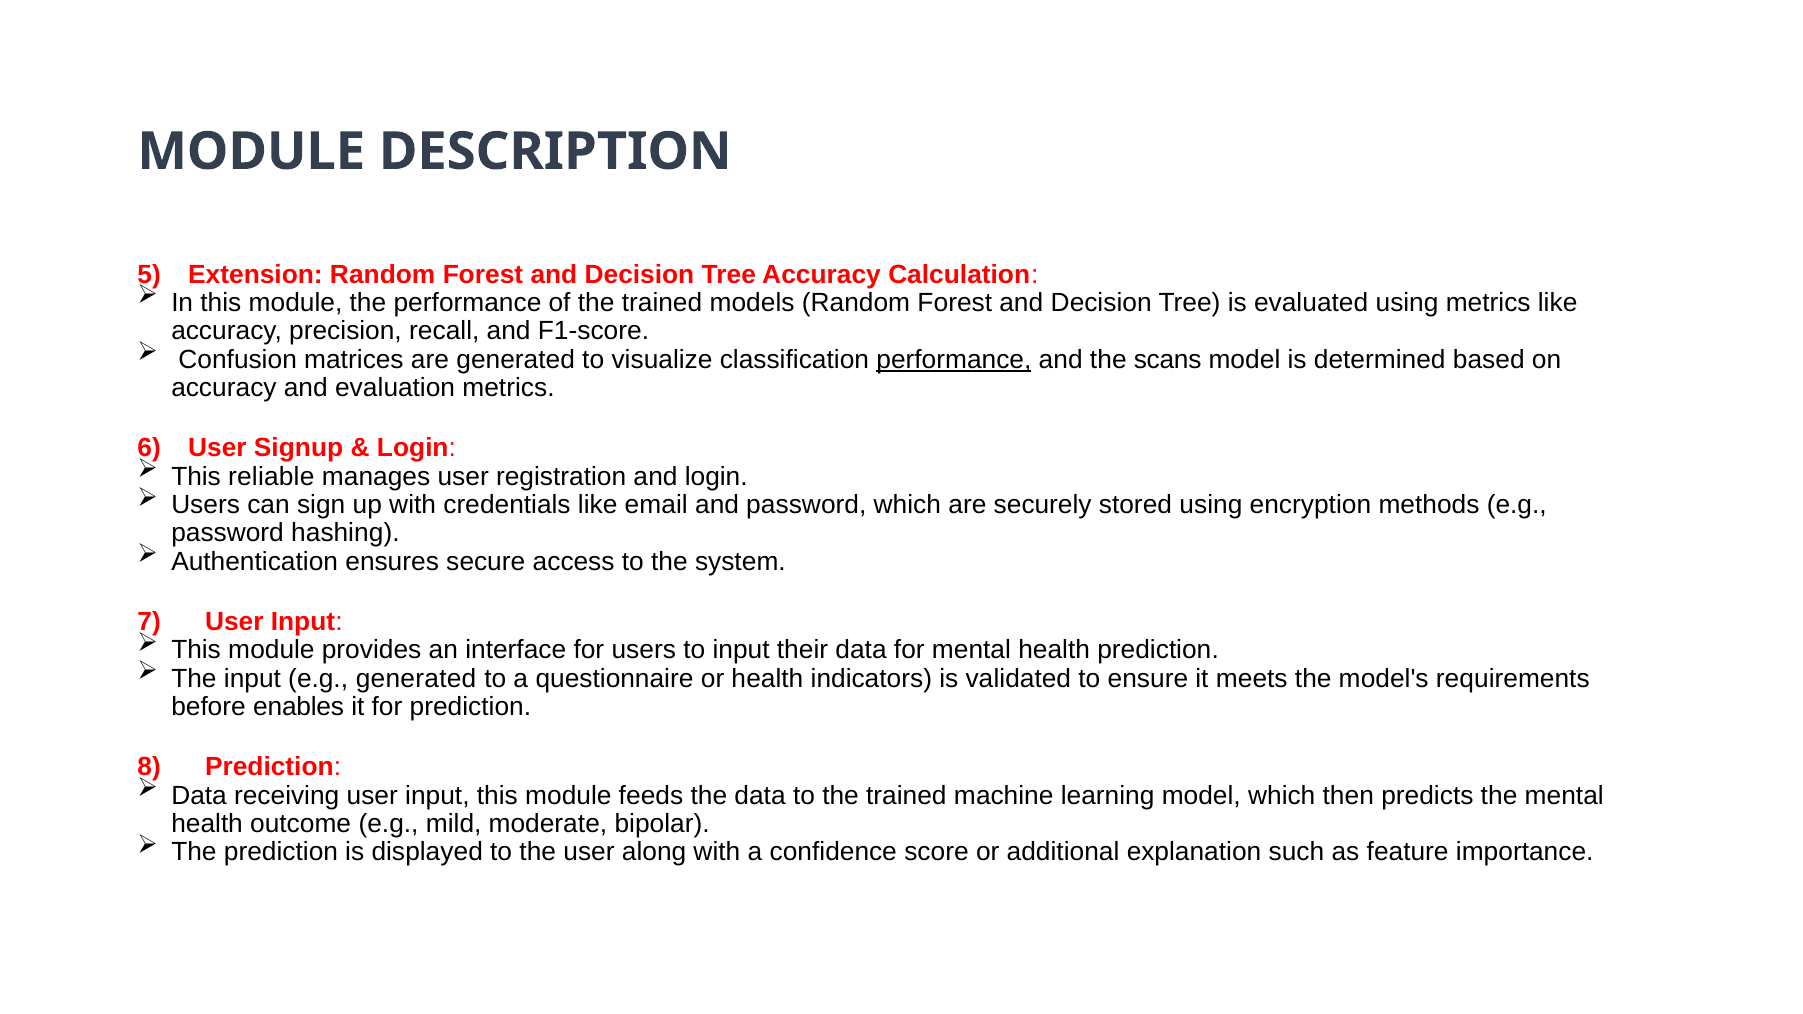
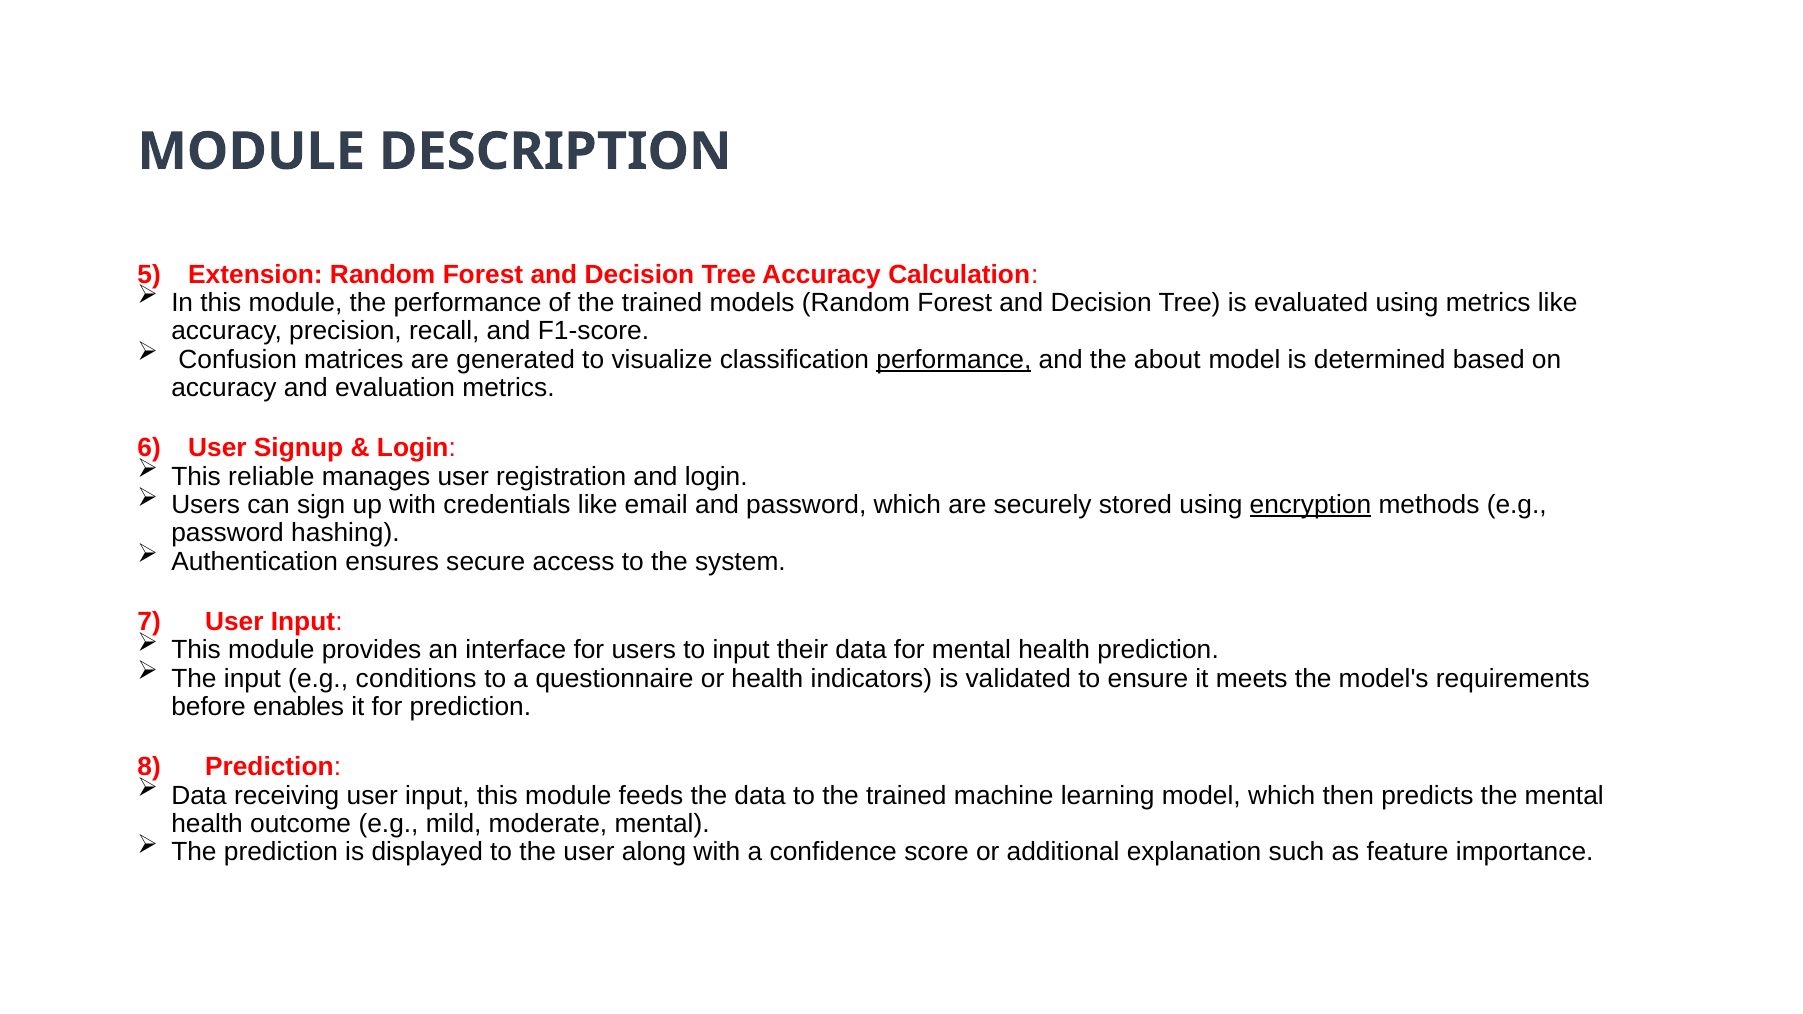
scans: scans -> about
encryption underline: none -> present
e.g generated: generated -> conditions
moderate bipolar: bipolar -> mental
